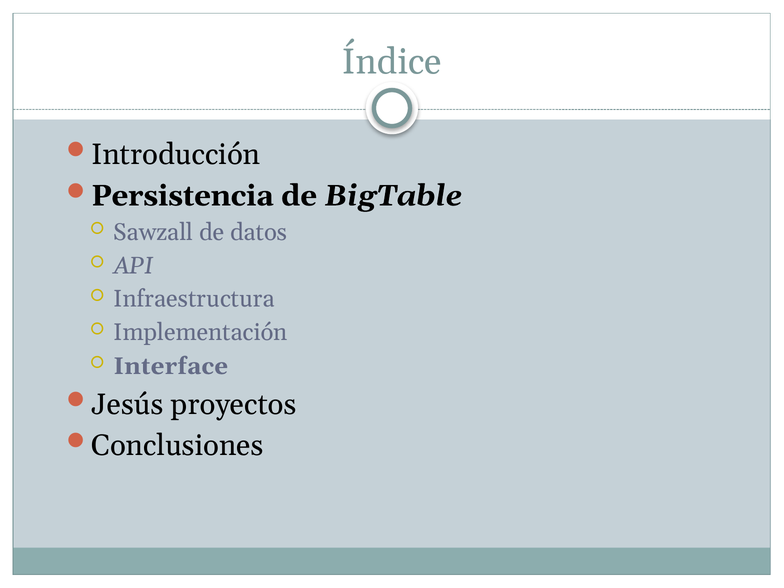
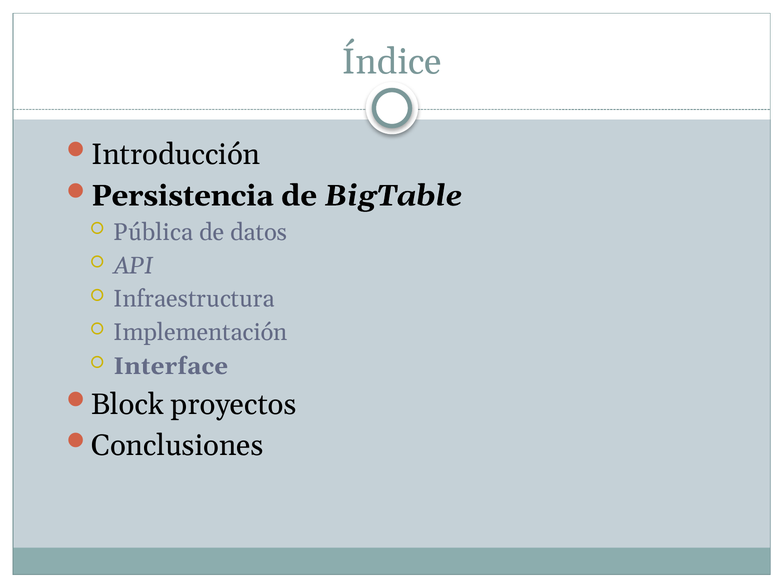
Sawzall: Sawzall -> Pública
Jesús: Jesús -> Block
